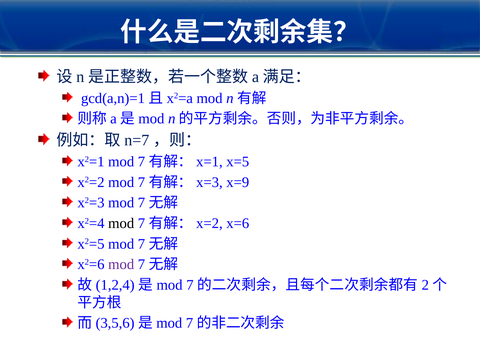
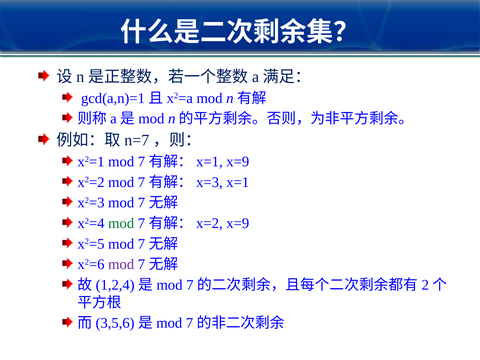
x=5 at (238, 162): x=5 -> x=9
x=9: x=9 -> x=1
mod at (121, 223) colour: black -> green
x=6 at (238, 223): x=6 -> x=9
